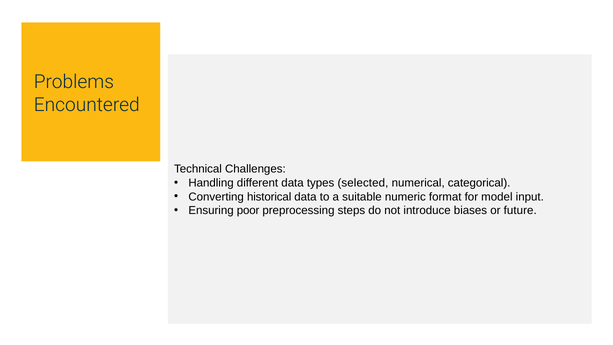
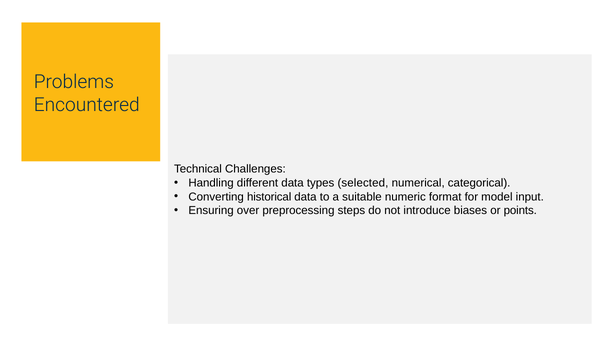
poor: poor -> over
future: future -> points
